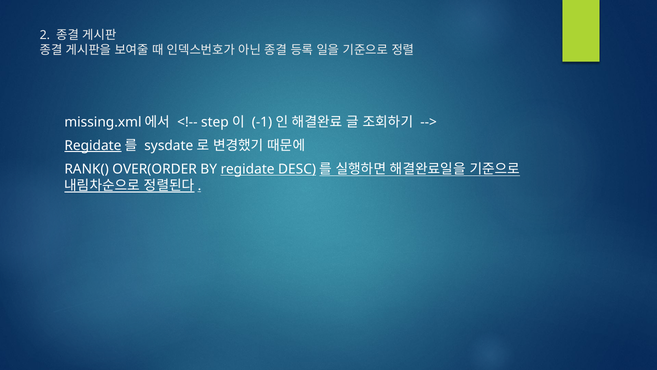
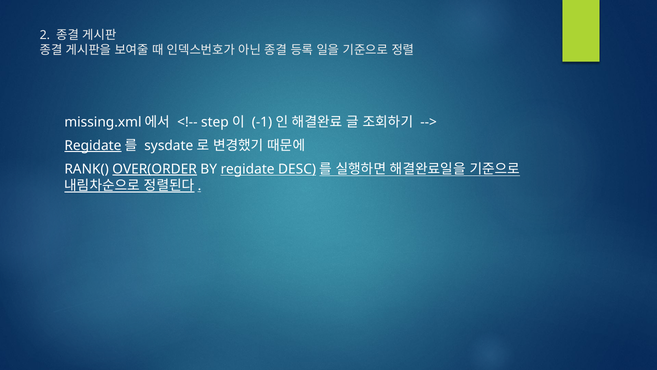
OVER(ORDER underline: none -> present
